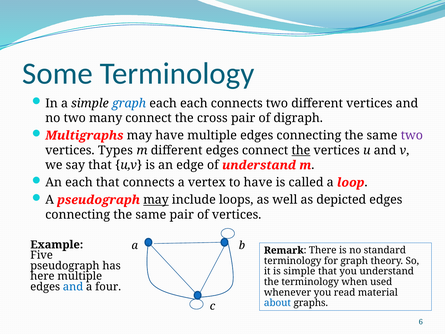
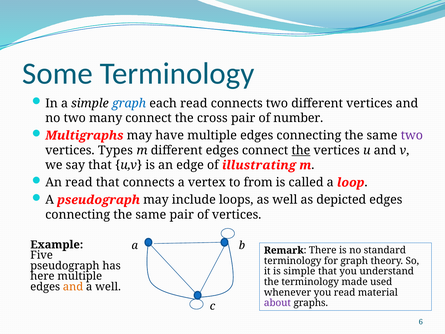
each each: each -> read
digraph: digraph -> number
of understand: understand -> illustrating
An each: each -> read
to have: have -> from
may at (156, 200) underline: present -> none
when: when -> made
and at (73, 287) colour: blue -> orange
a four: four -> well
about colour: blue -> purple
